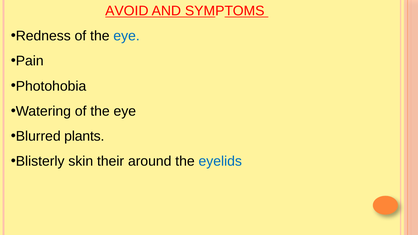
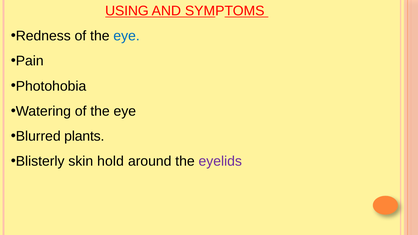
AVOID: AVOID -> USING
their: their -> hold
eyelids colour: blue -> purple
